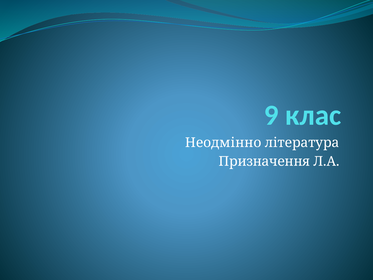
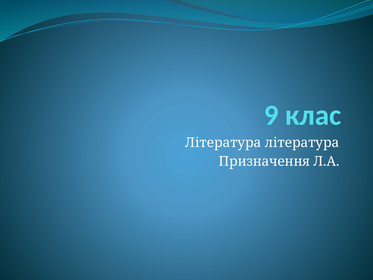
Неодмінно at (223, 143): Неодмінно -> Література
